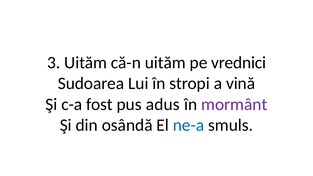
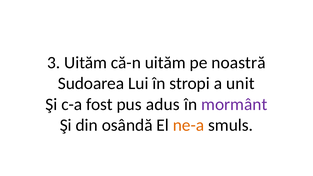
vrednici: vrednici -> noastră
vină: vină -> unit
ne-a colour: blue -> orange
